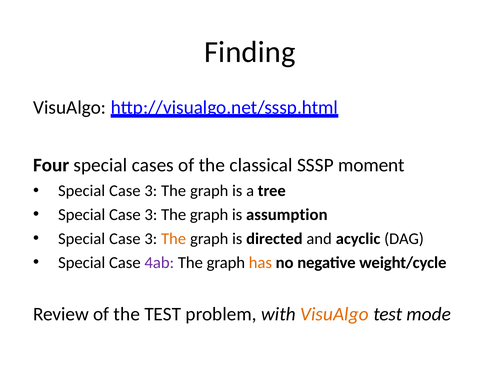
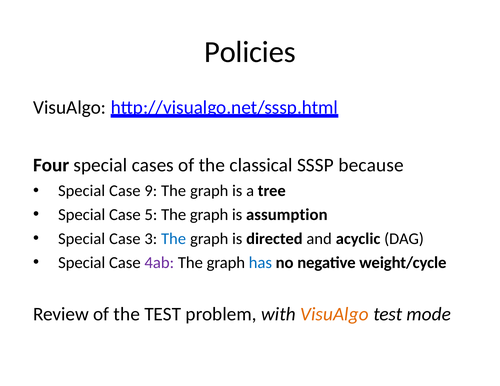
Finding: Finding -> Policies
moment: moment -> because
3 at (151, 191): 3 -> 9
3 at (151, 215): 3 -> 5
The at (174, 239) colour: orange -> blue
has colour: orange -> blue
